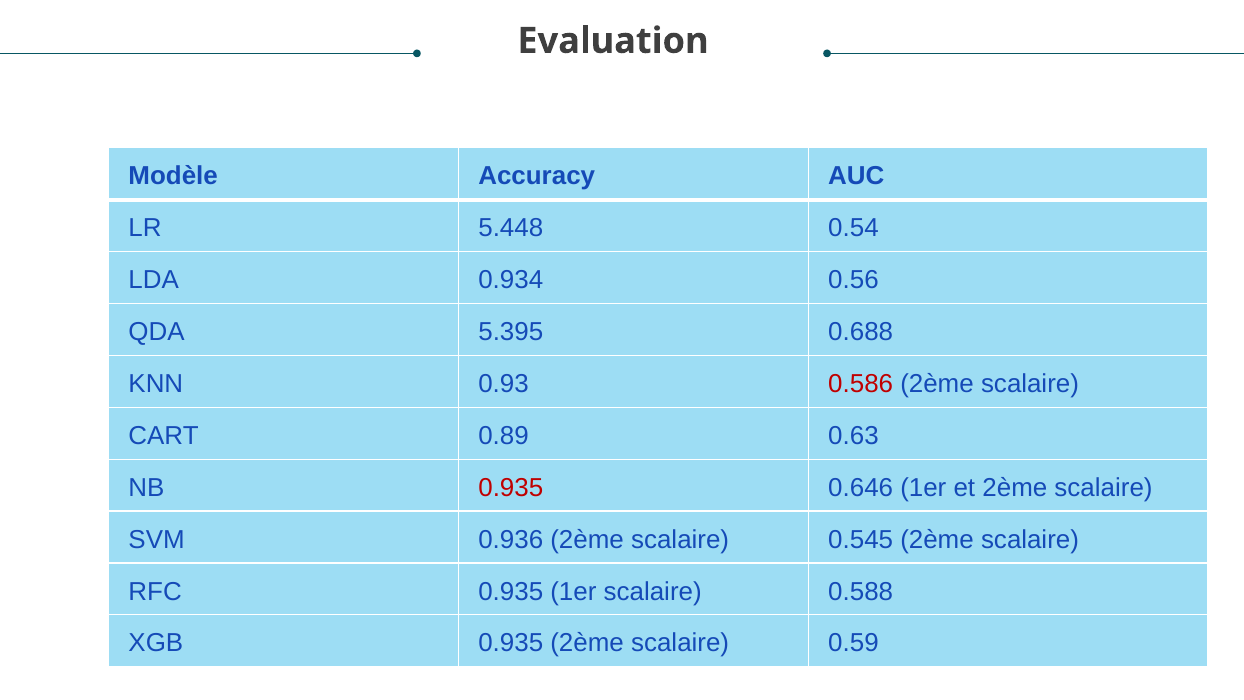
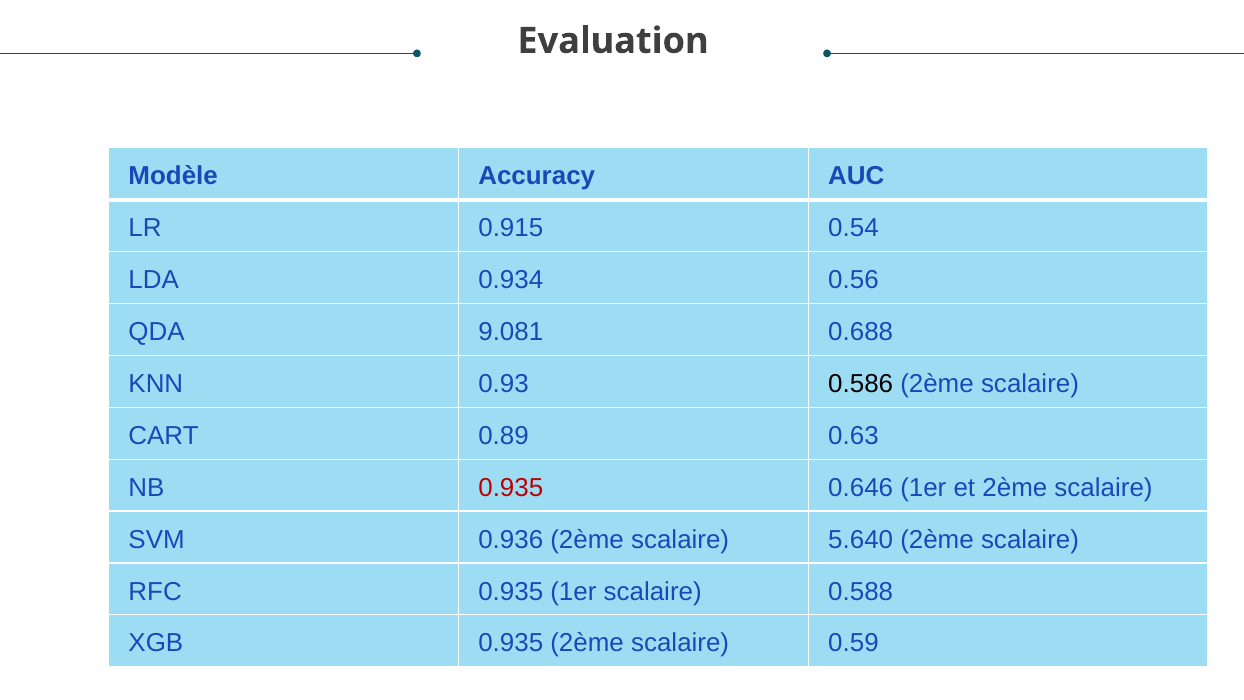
5.448: 5.448 -> 0.915
5.395: 5.395 -> 9.081
0.586 colour: red -> black
0.545: 0.545 -> 5.640
